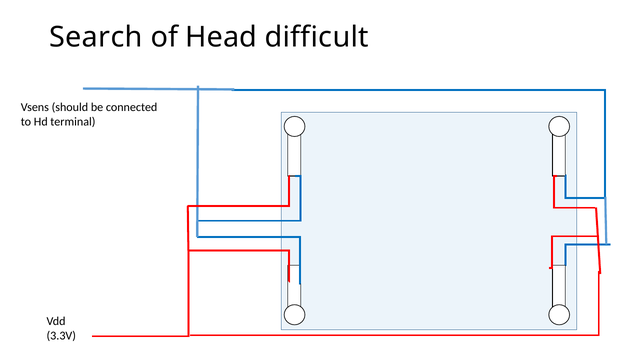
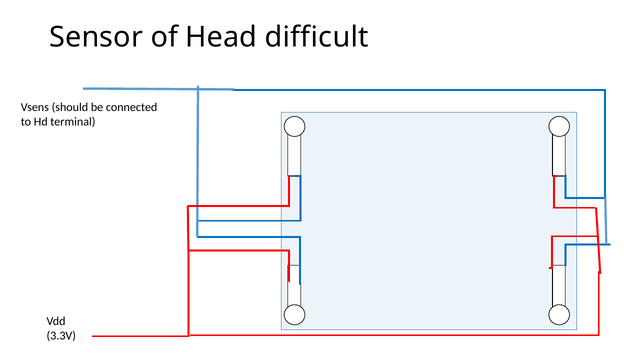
Search: Search -> Sensor
